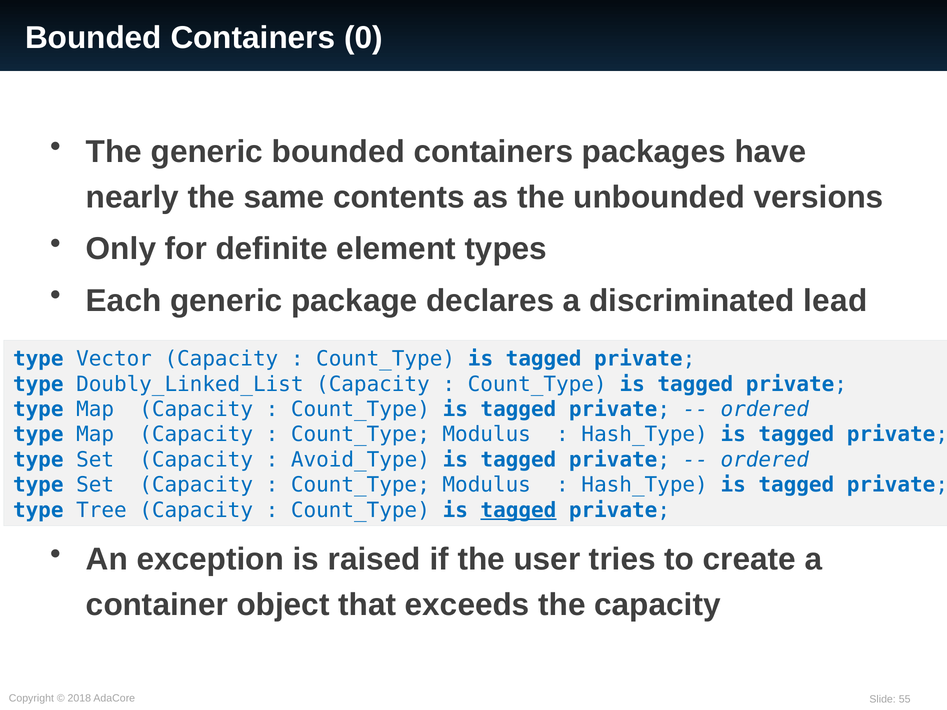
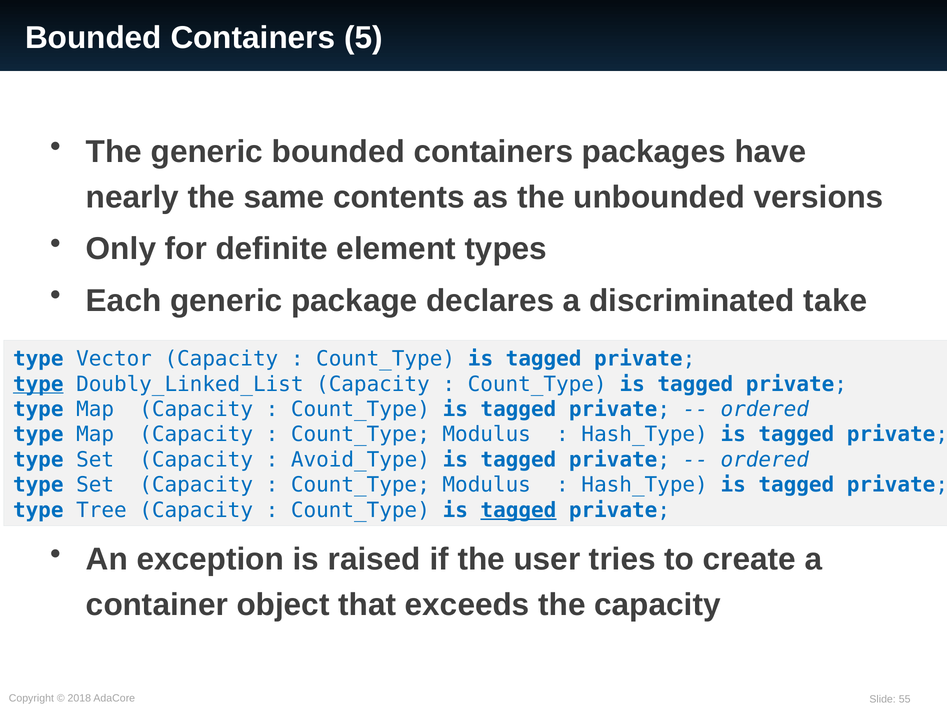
0: 0 -> 5
lead: lead -> take
type at (38, 384) underline: none -> present
